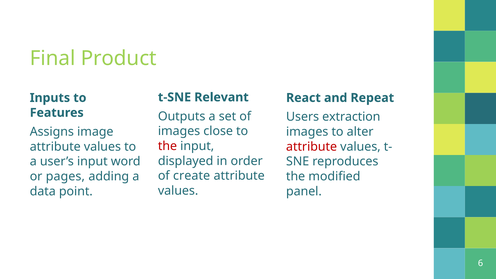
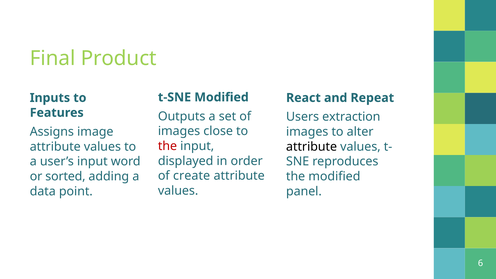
t-SNE Relevant: Relevant -> Modified
attribute at (312, 147) colour: red -> black
pages: pages -> sorted
